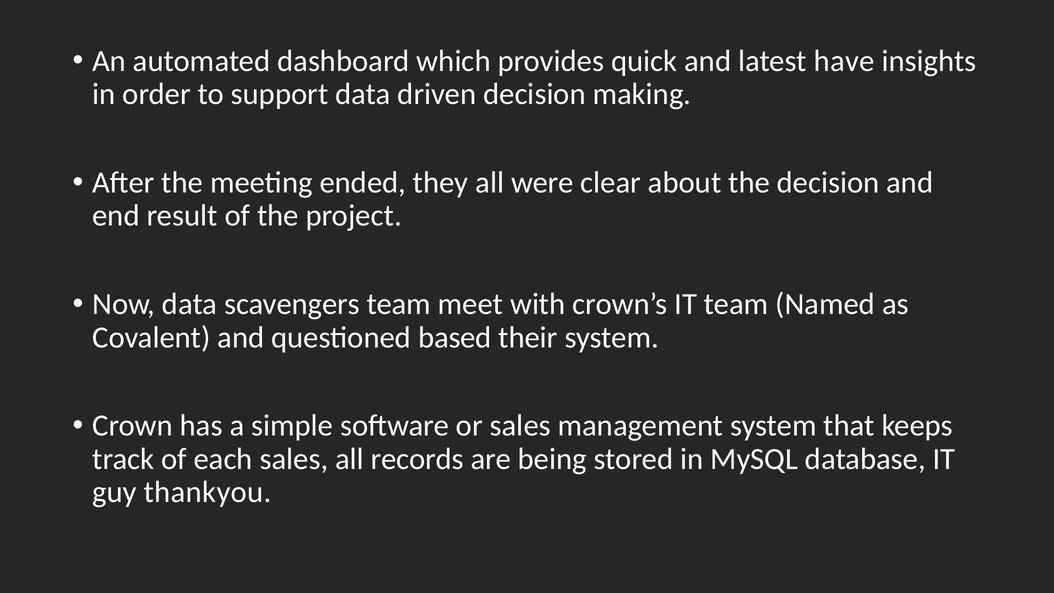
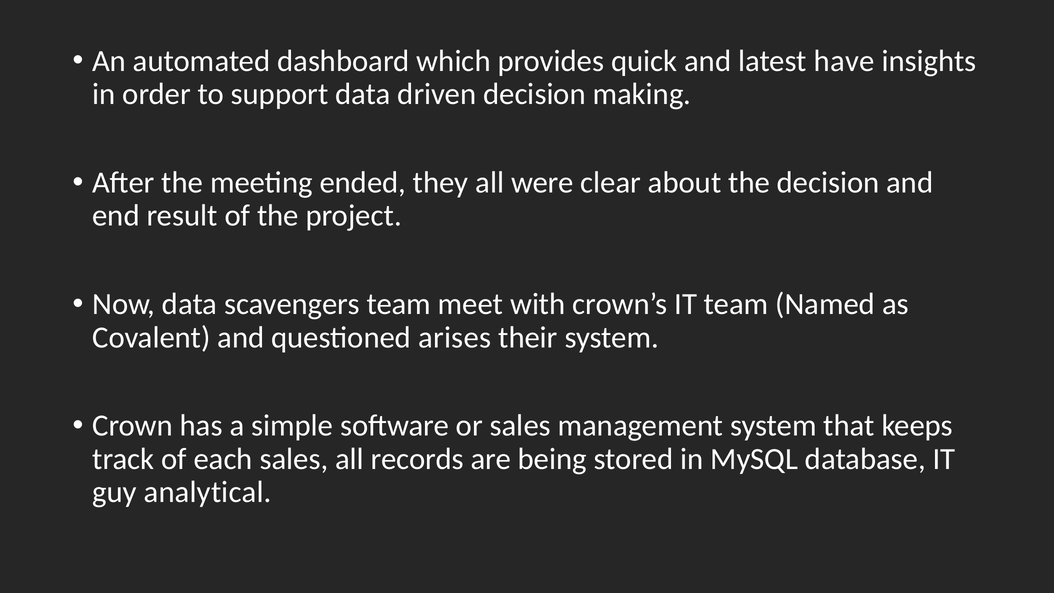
based: based -> arises
thankyou: thankyou -> analytical
